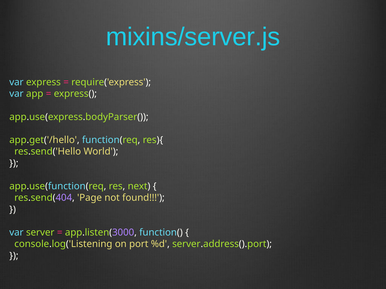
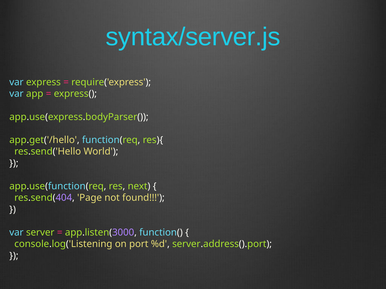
mixins/server.js: mixins/server.js -> syntax/server.js
